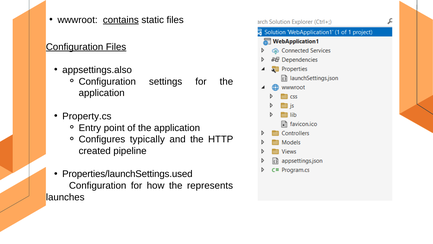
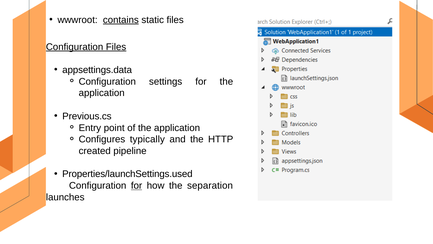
appsettings.also: appsettings.also -> appsettings.data
Property.cs: Property.cs -> Previous.cs
for at (137, 185) underline: none -> present
represents: represents -> separation
